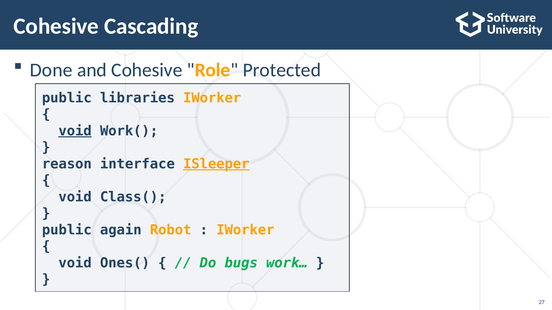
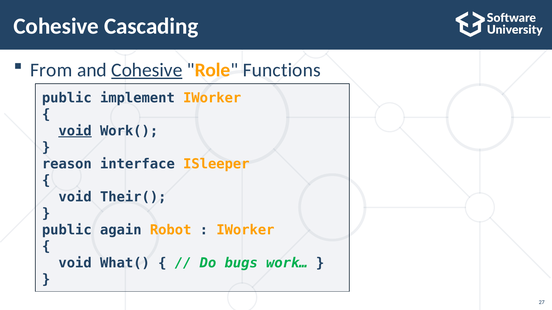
Done: Done -> From
Cohesive at (147, 70) underline: none -> present
Protected: Protected -> Functions
libraries: libraries -> implement
ISleeper underline: present -> none
Class(: Class( -> Their(
Ones(: Ones( -> What(
